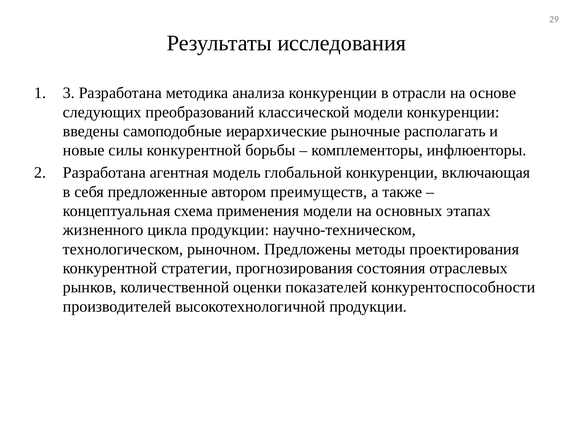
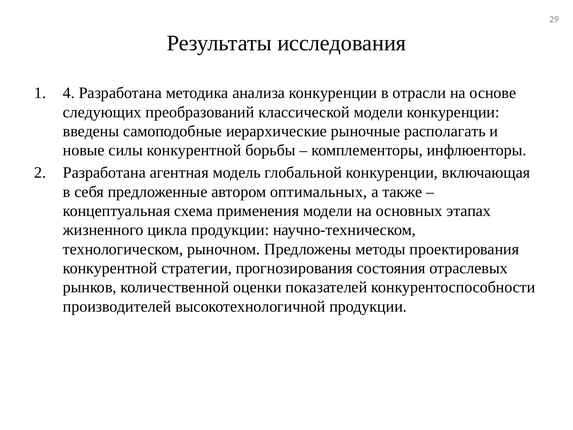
3: 3 -> 4
преимуществ: преимуществ -> оптимальных
